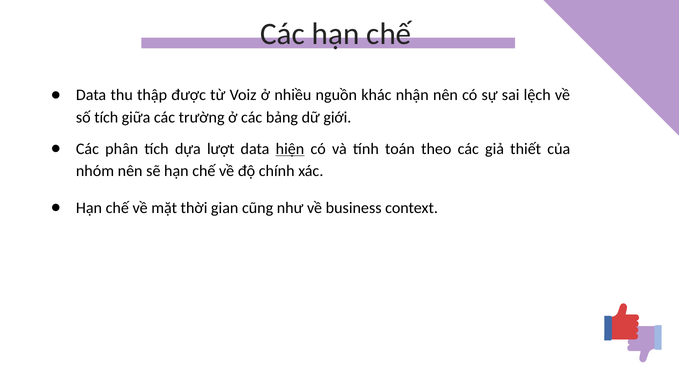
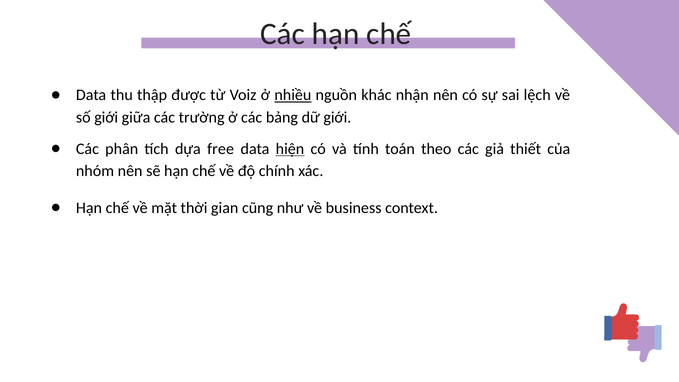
nhiều underline: none -> present
số tích: tích -> giới
lượt: lượt -> free
